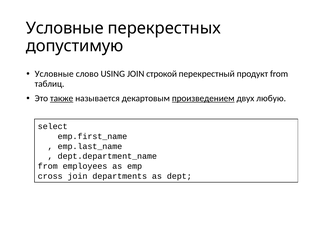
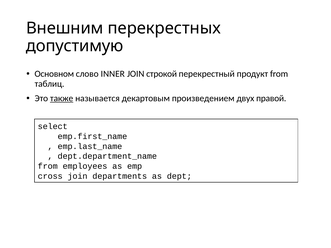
Условные at (65, 28): Условные -> Внешним
Условные at (54, 74): Условные -> Основном
USING: USING -> INNER
произведением underline: present -> none
любую: любую -> правой
